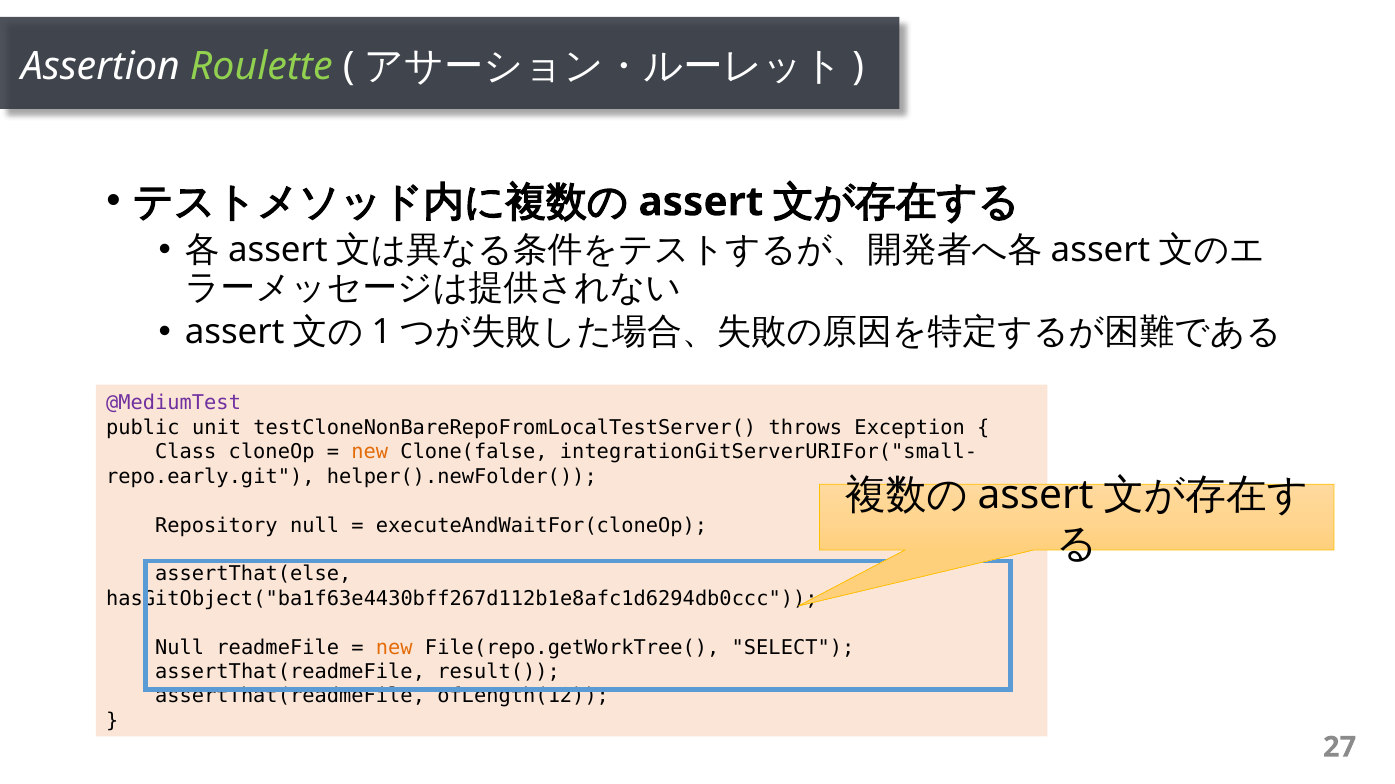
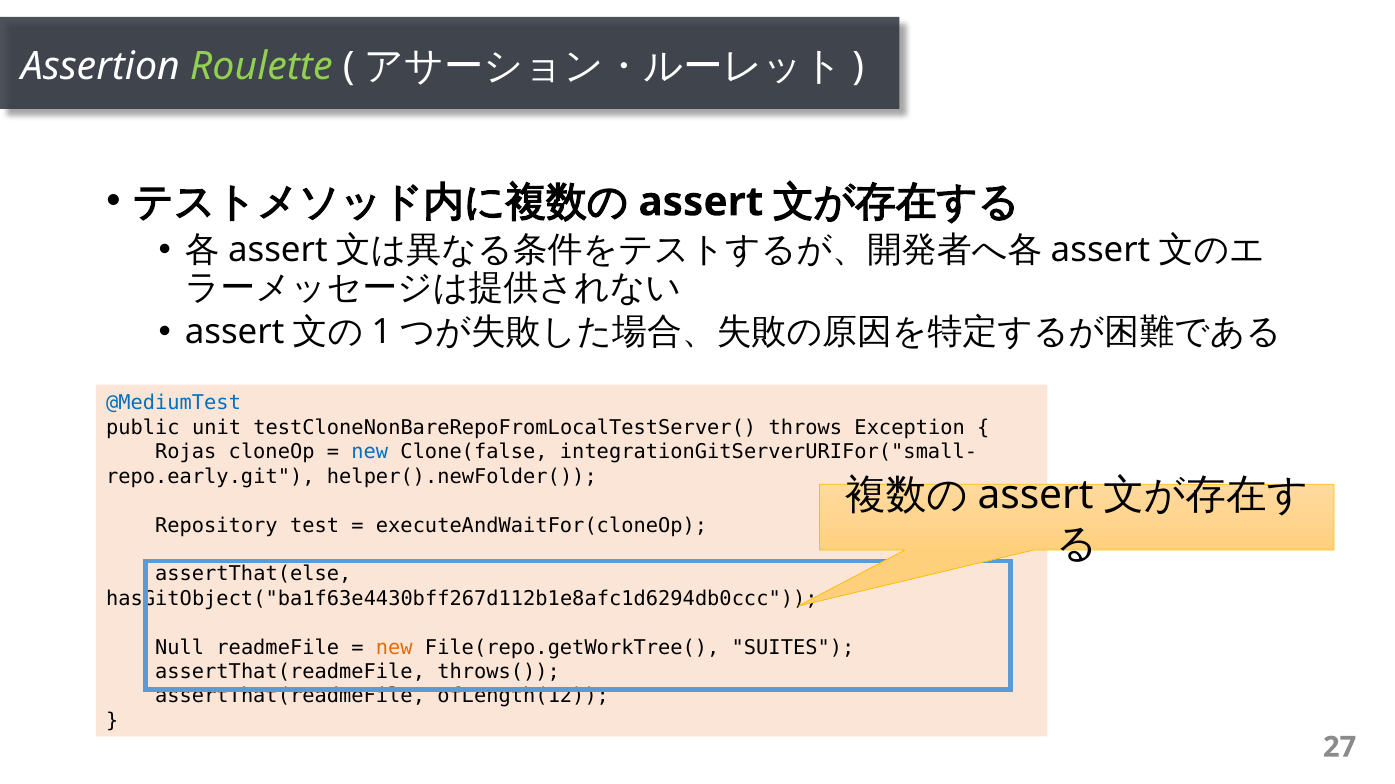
@MediumTest colour: purple -> blue
Class: Class -> Rojas
new at (370, 452) colour: orange -> blue
Repository null: null -> test
SELECT: SELECT -> SUITES
result(: result( -> throws(
